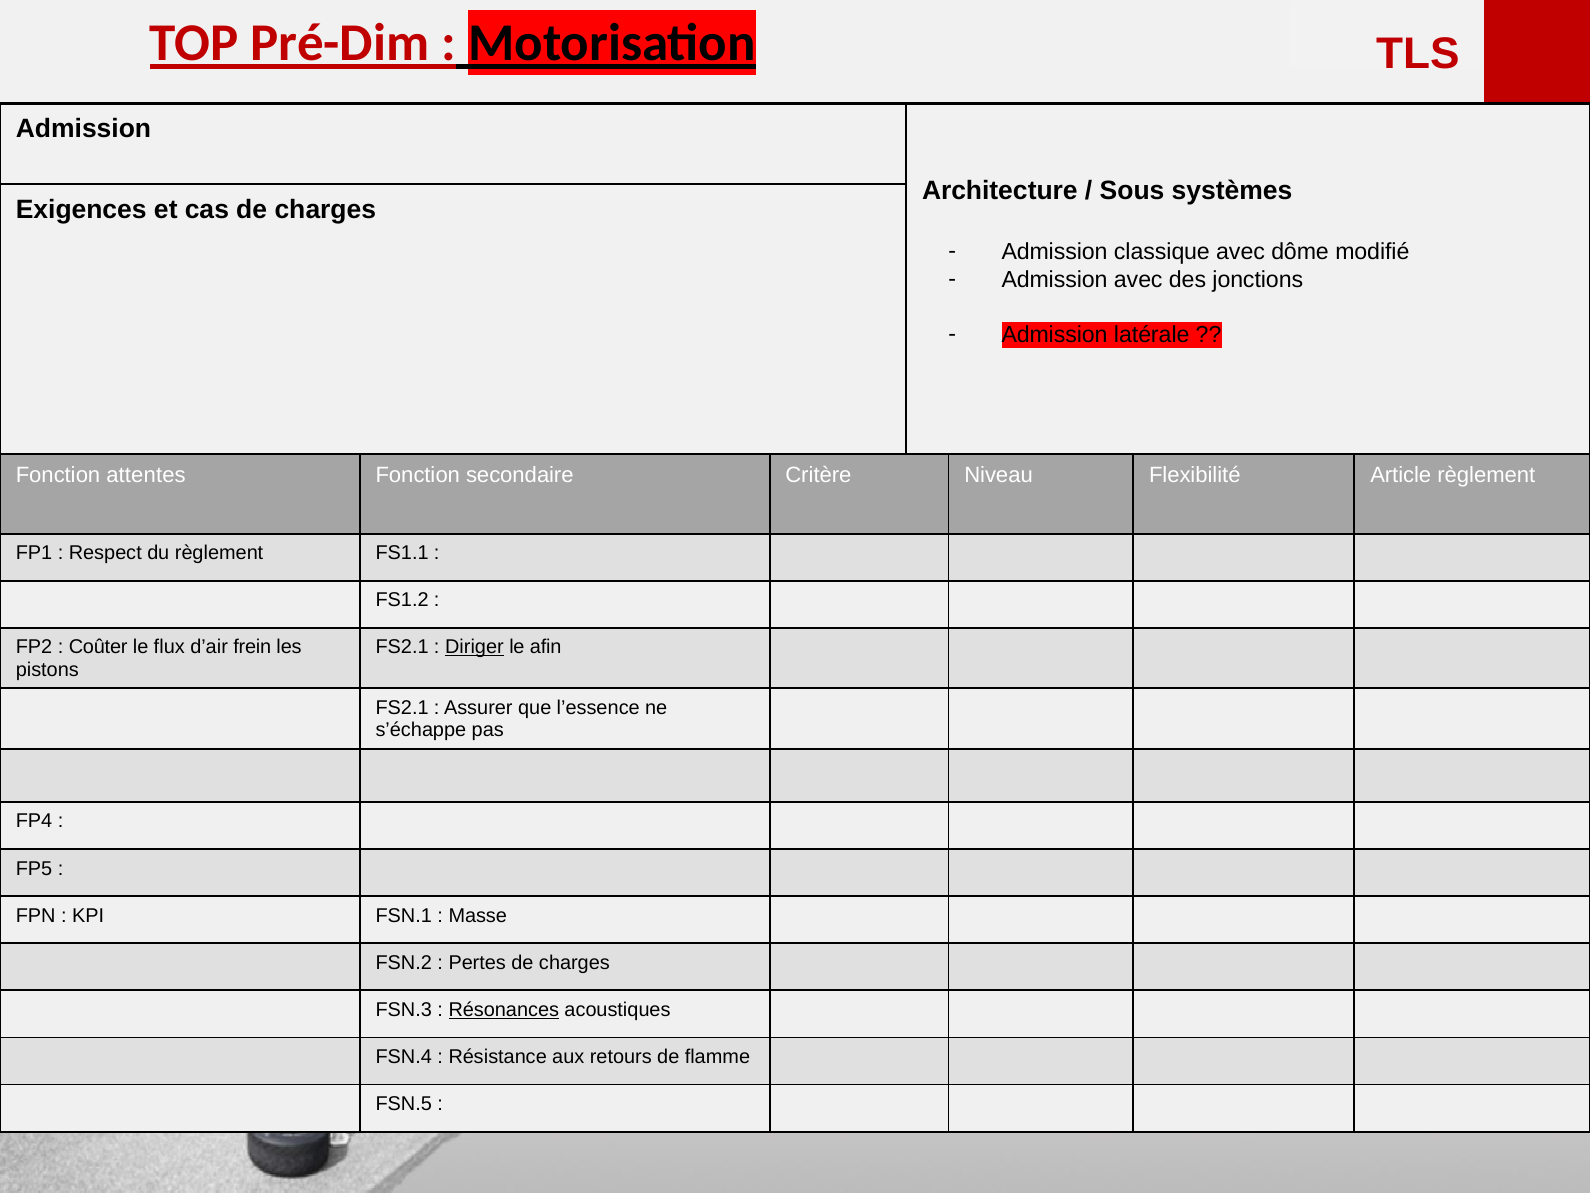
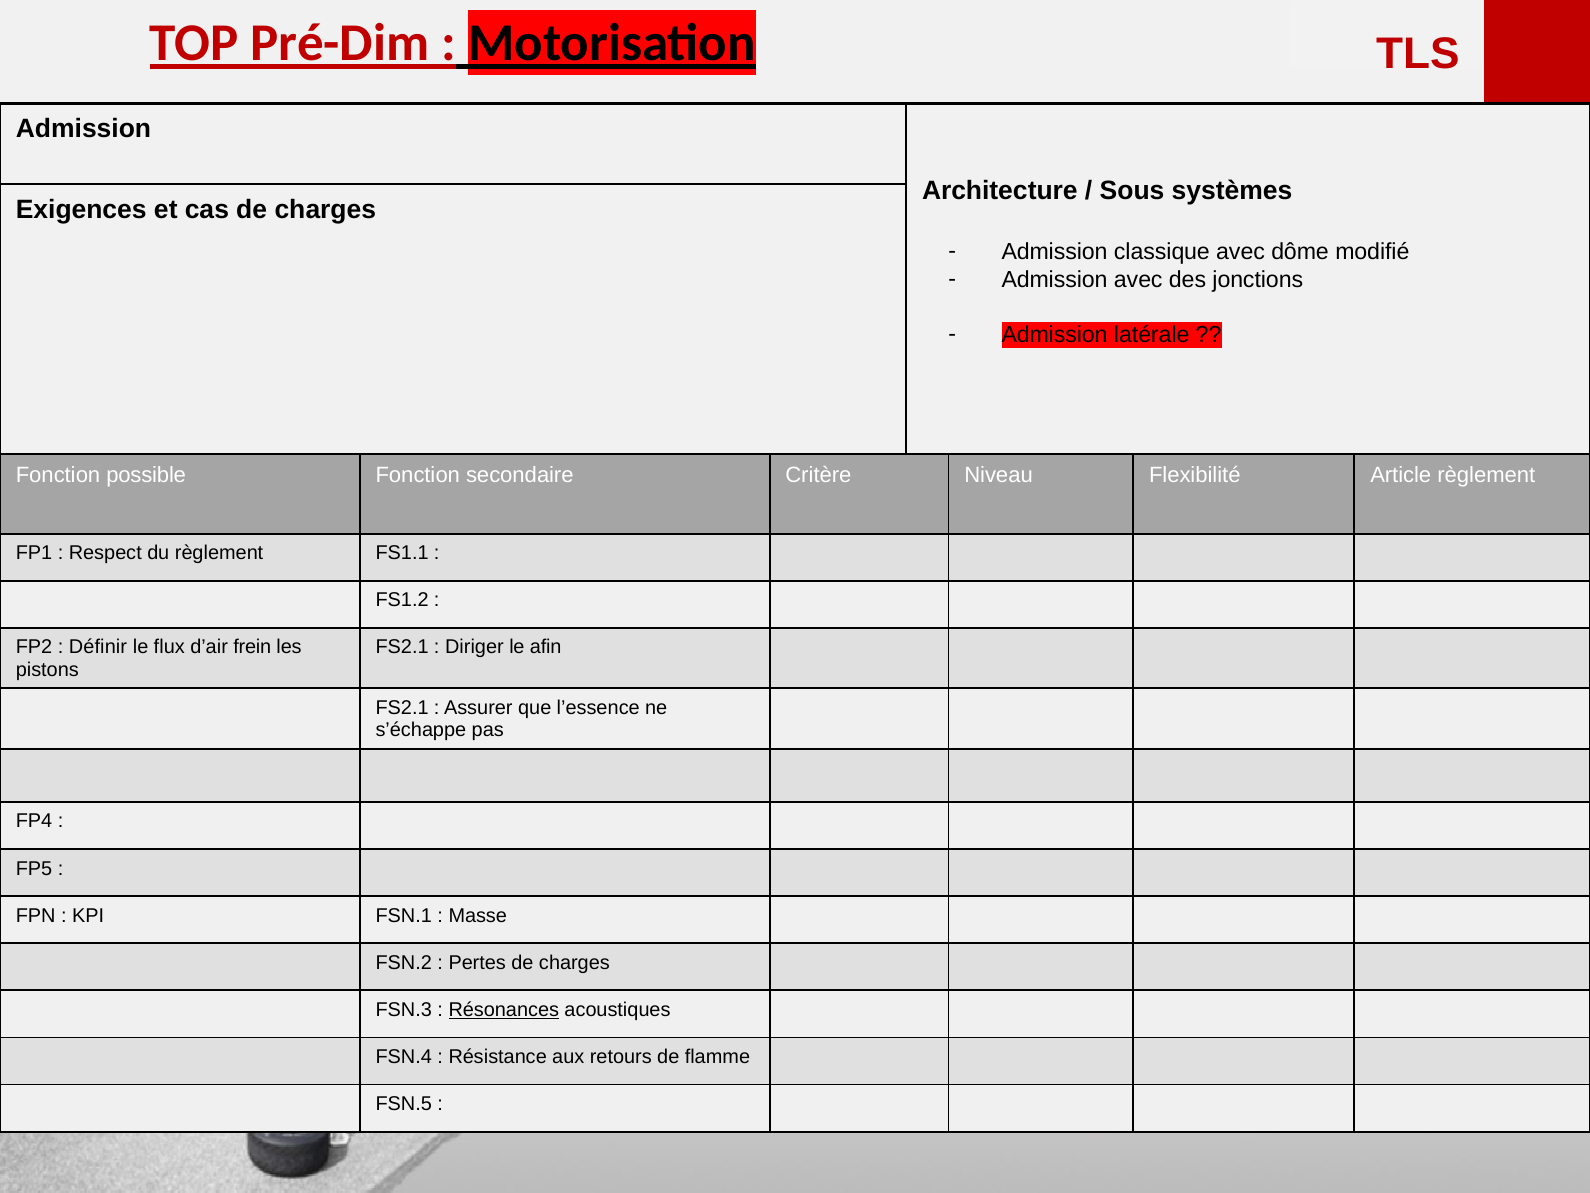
attentes: attentes -> possible
Coûter: Coûter -> Définir
Diriger underline: present -> none
